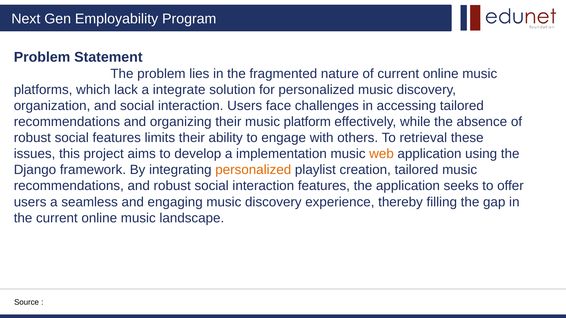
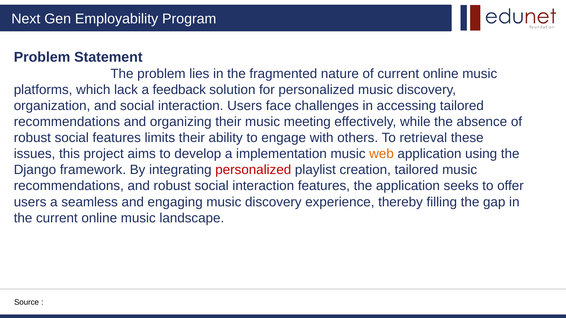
integrate: integrate -> feedback
platform: platform -> meeting
personalized at (253, 170) colour: orange -> red
